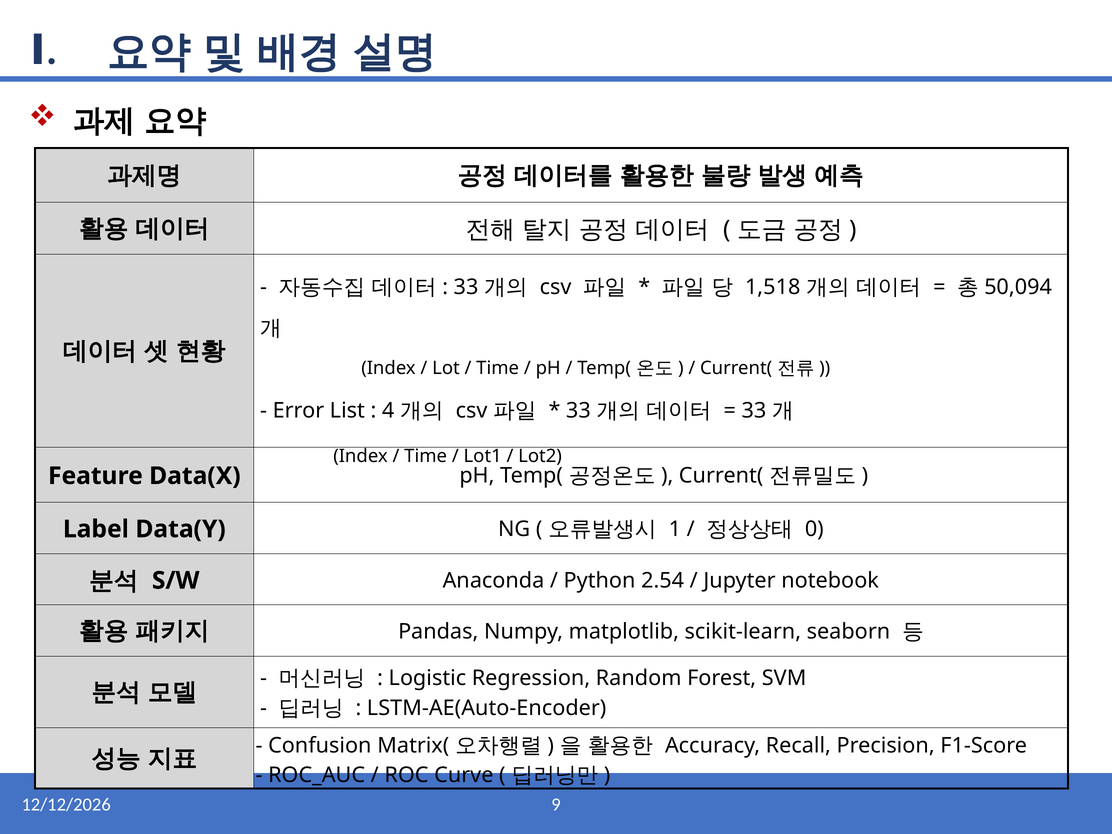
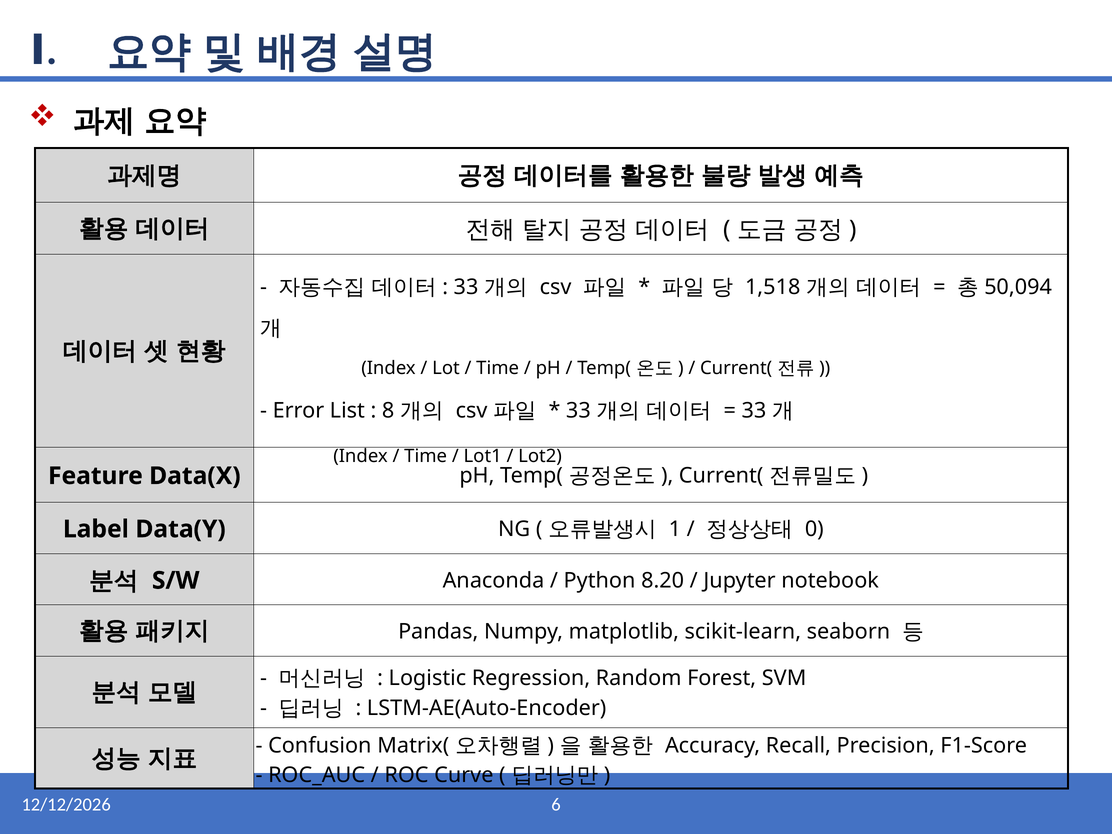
4: 4 -> 8
2.54: 2.54 -> 8.20
9: 9 -> 6
